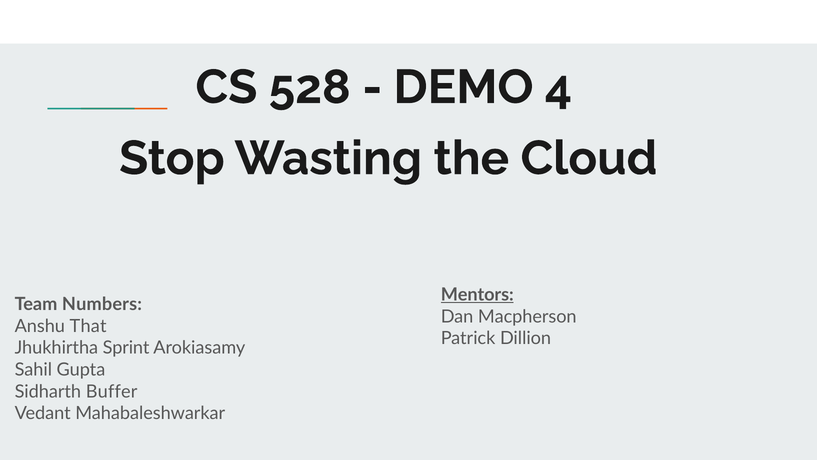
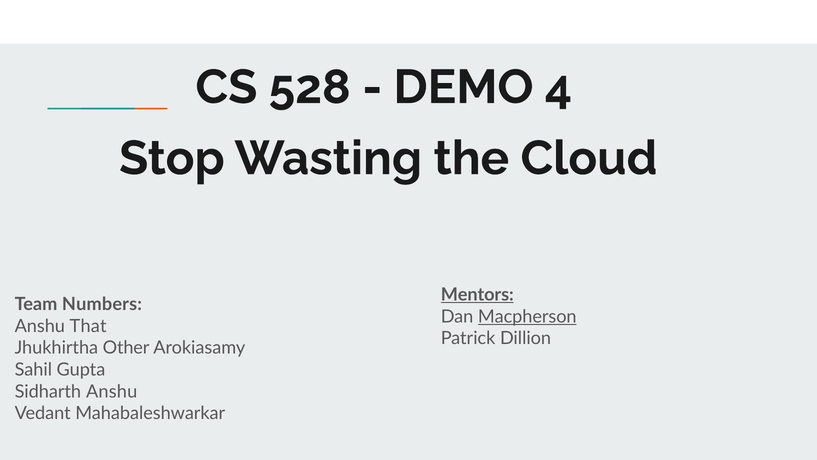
Macpherson underline: none -> present
Sprint: Sprint -> Other
Sidharth Buffer: Buffer -> Anshu
